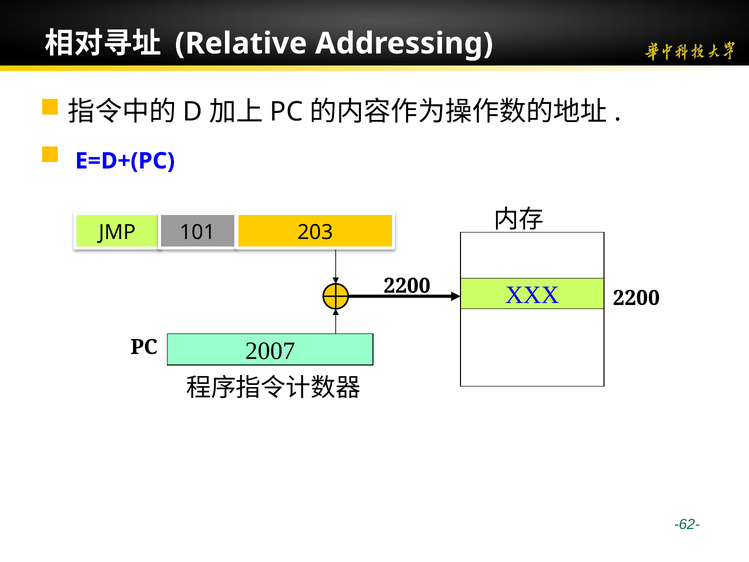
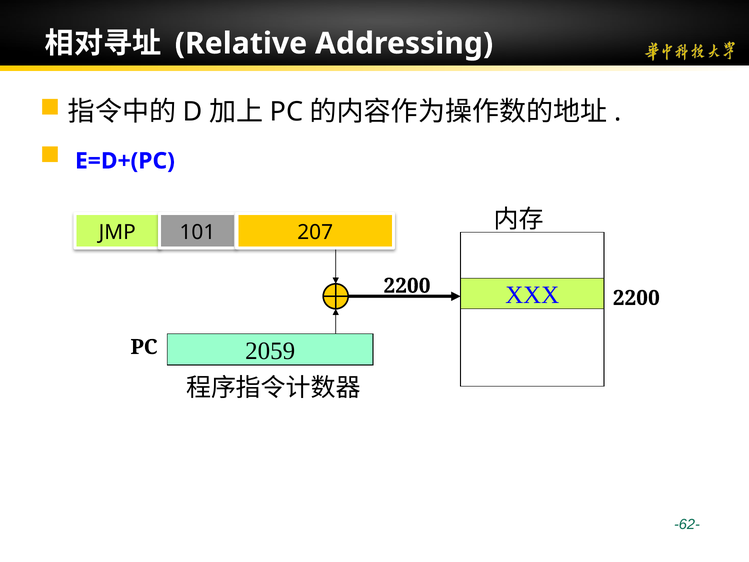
203: 203 -> 207
2007: 2007 -> 2059
